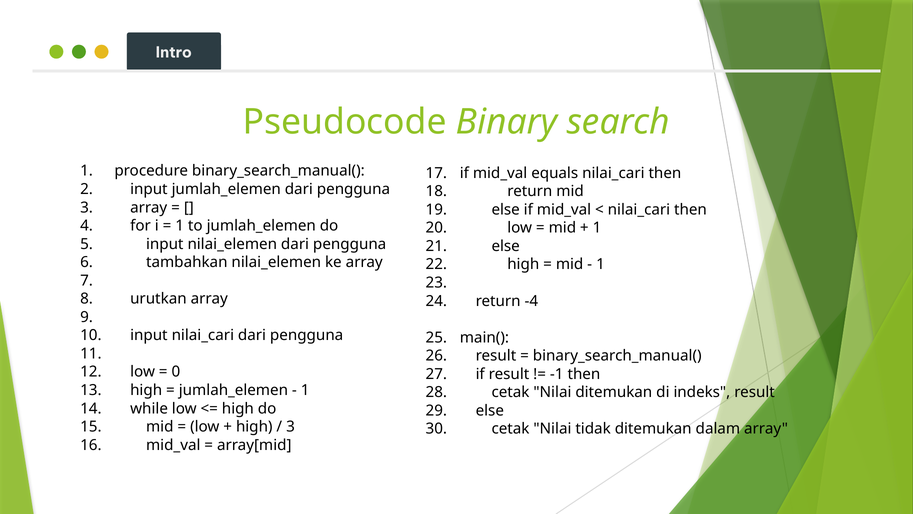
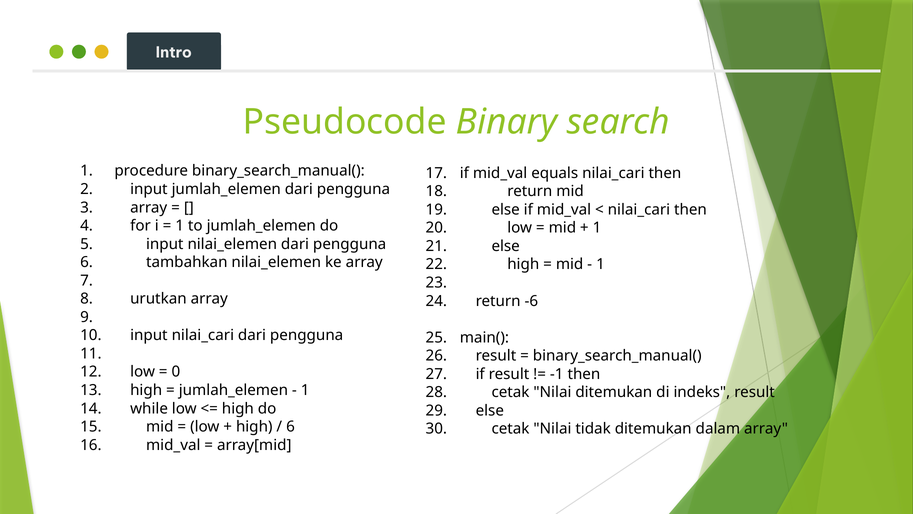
-4: -4 -> -6
3 at (290, 426): 3 -> 6
